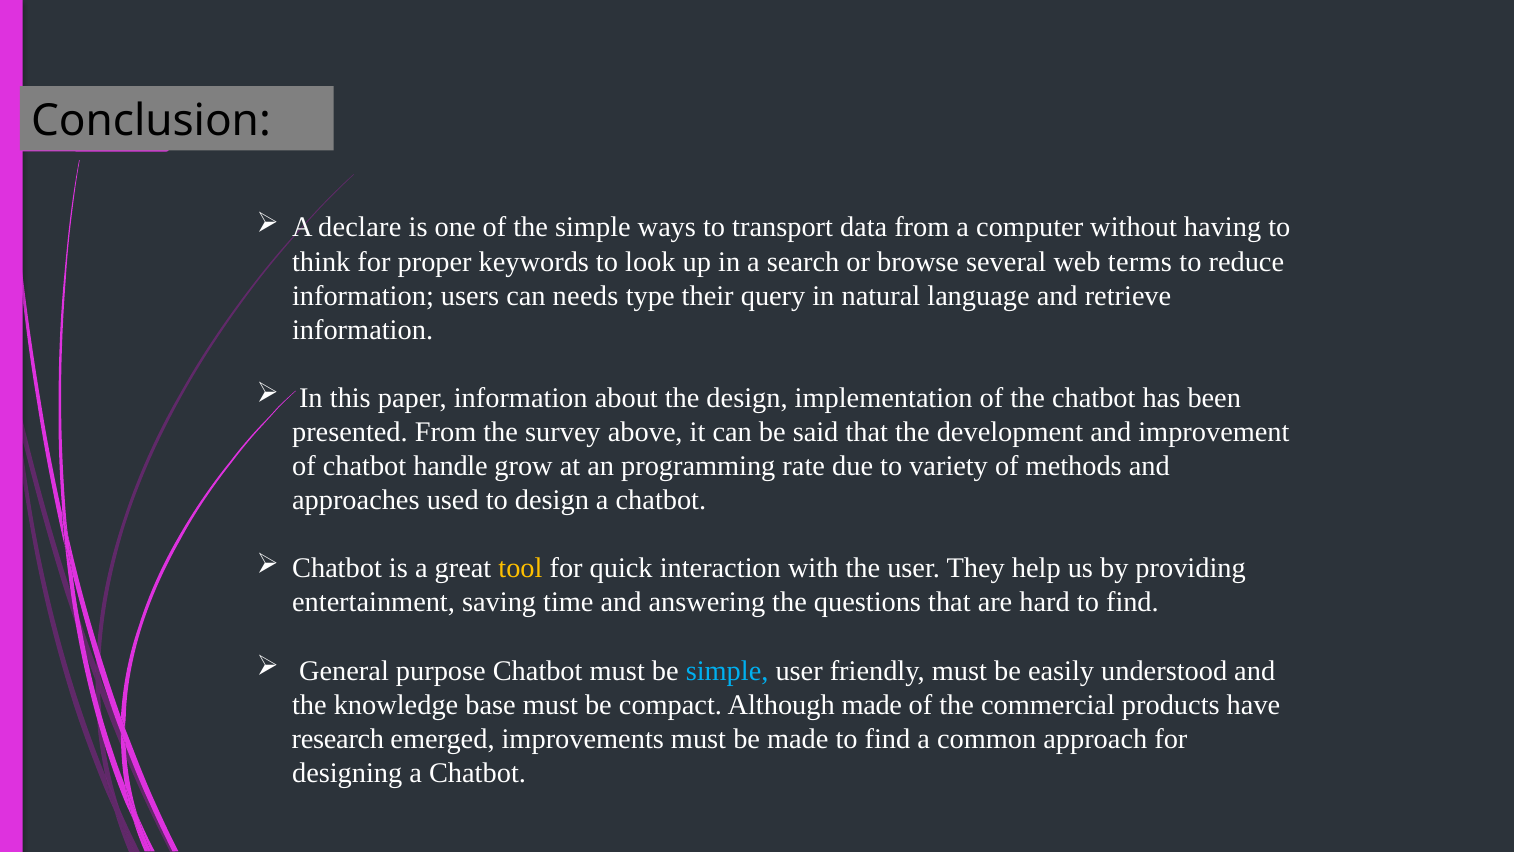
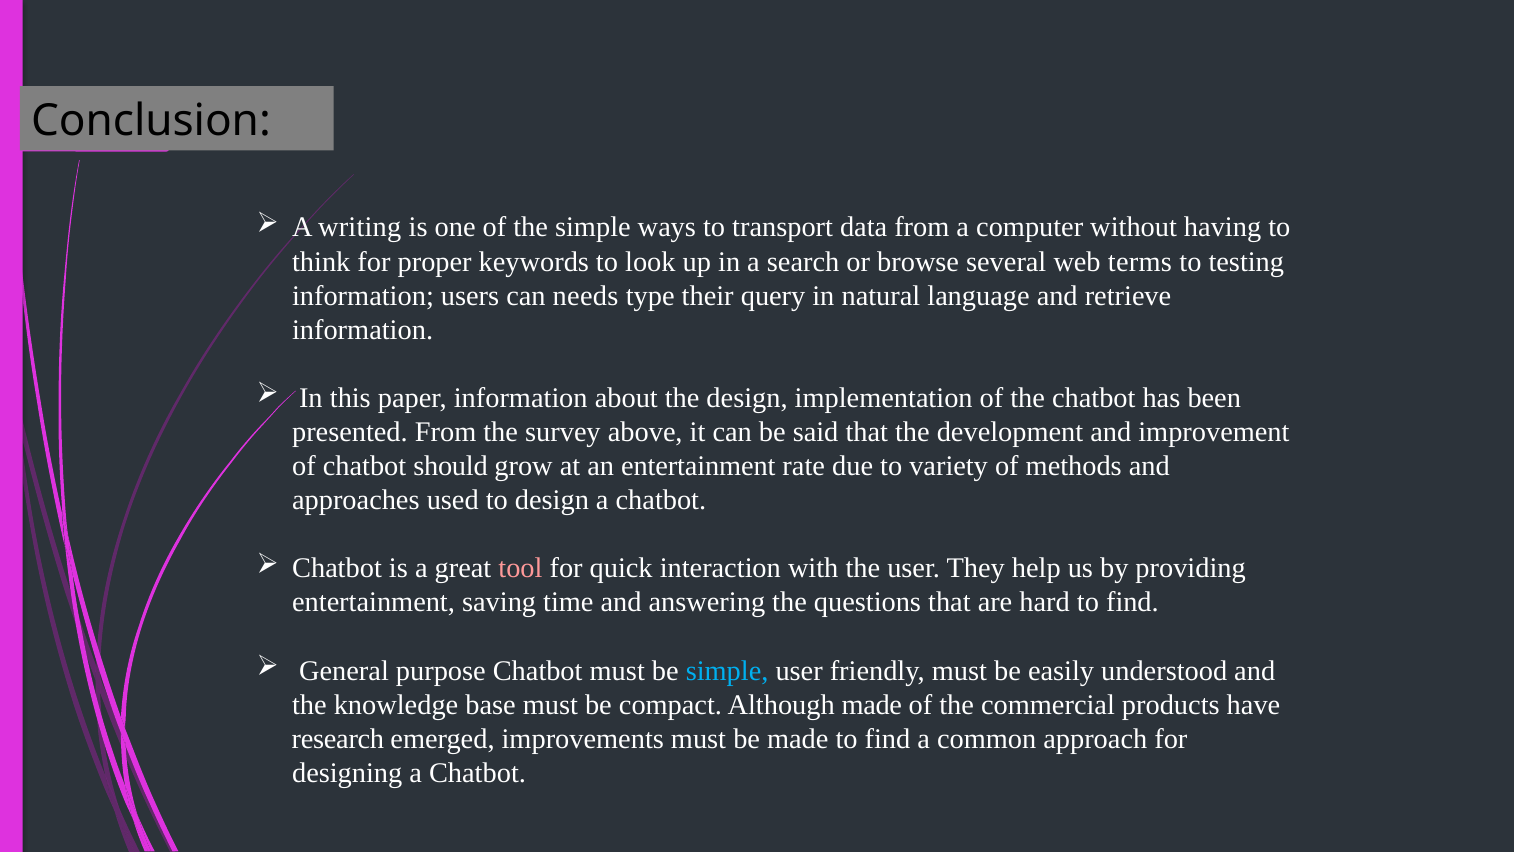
declare: declare -> writing
reduce: reduce -> testing
handle: handle -> should
an programming: programming -> entertainment
tool colour: yellow -> pink
